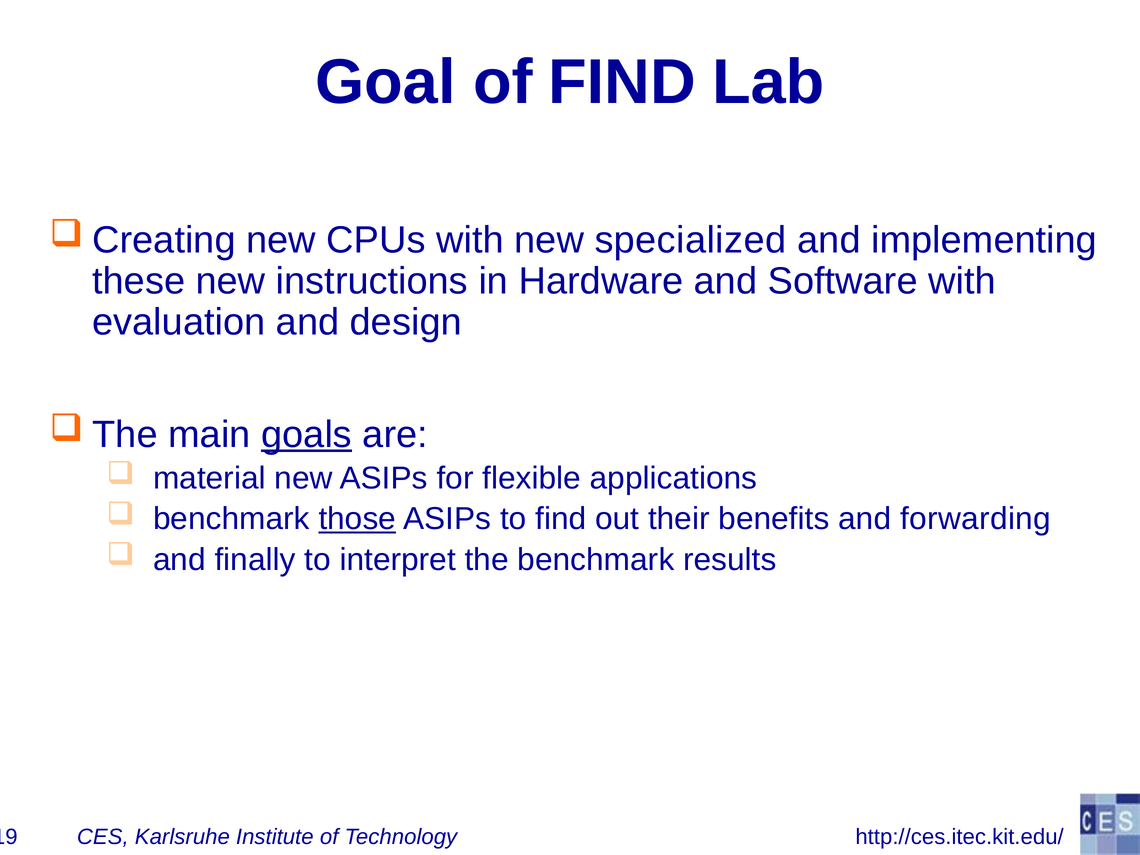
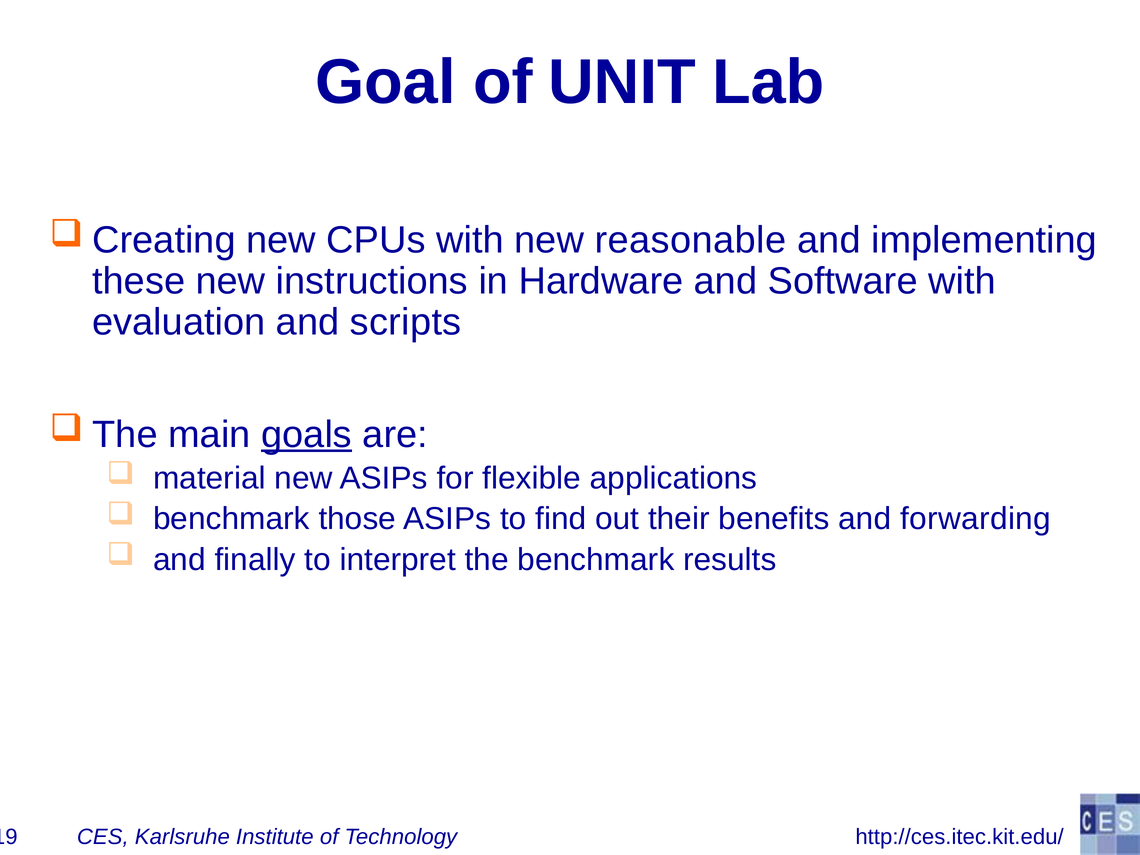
of FIND: FIND -> UNIT
specialized: specialized -> reasonable
design: design -> scripts
those underline: present -> none
